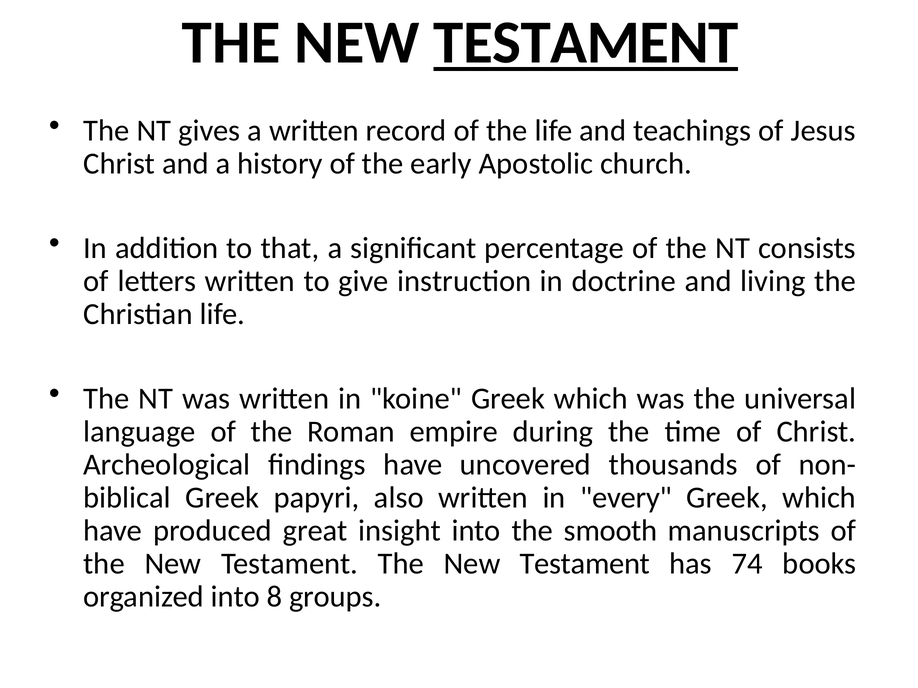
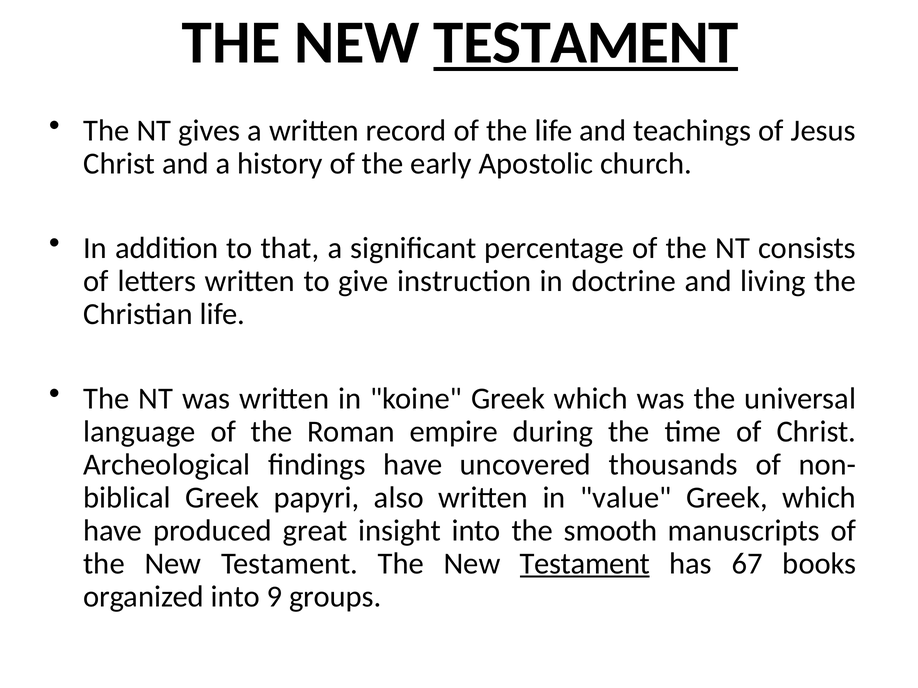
every: every -> value
Testament at (585, 564) underline: none -> present
74: 74 -> 67
8: 8 -> 9
